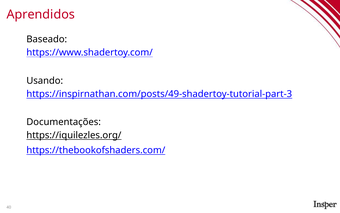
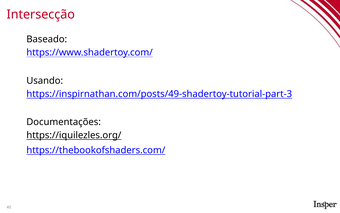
Aprendidos: Aprendidos -> Intersecção
